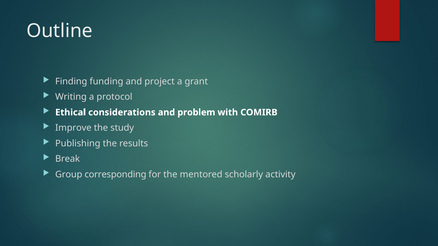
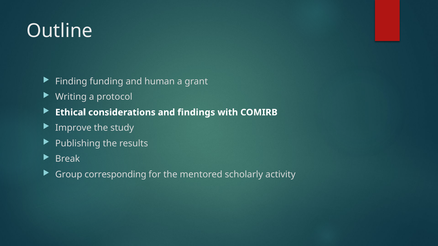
project: project -> human
problem: problem -> findings
